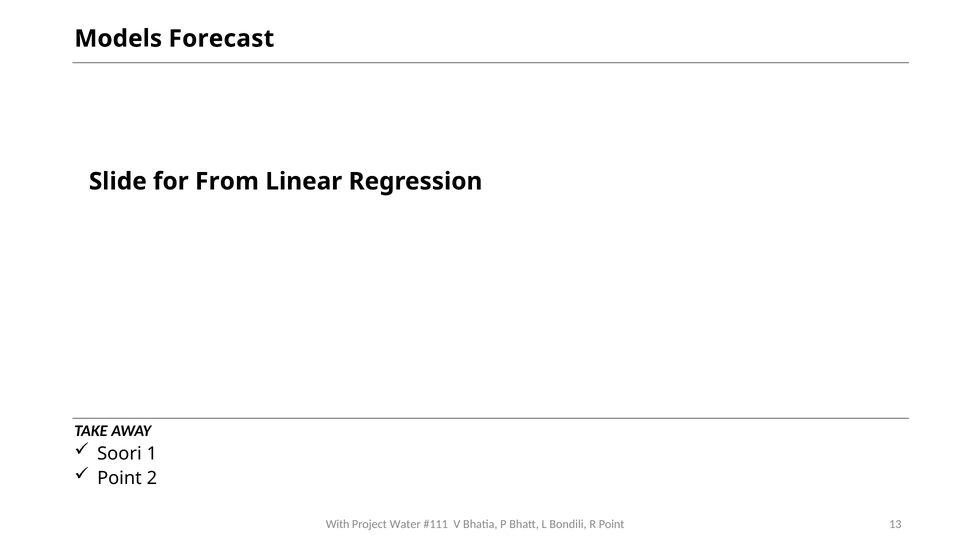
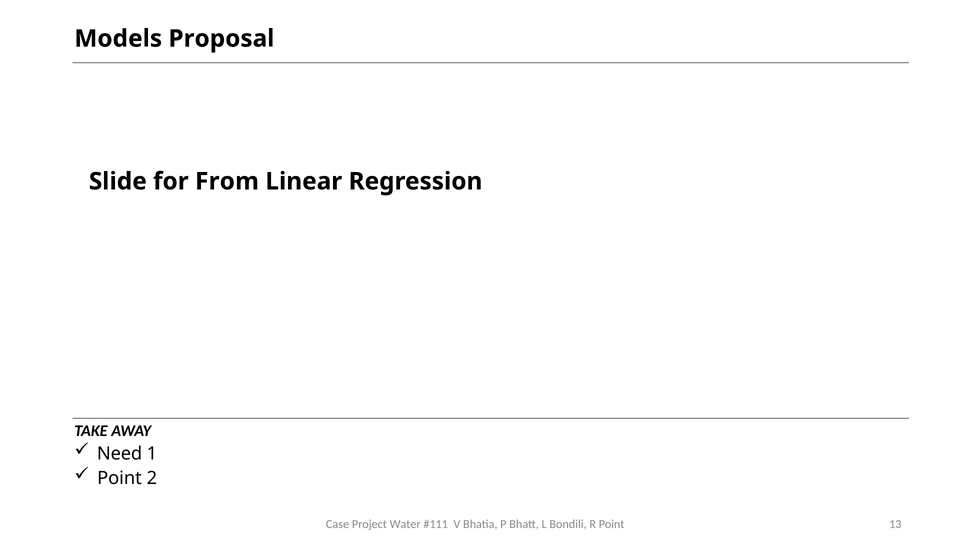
Forecast: Forecast -> Proposal
Soori: Soori -> Need
With: With -> Case
